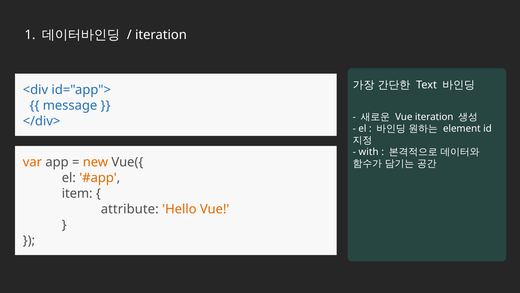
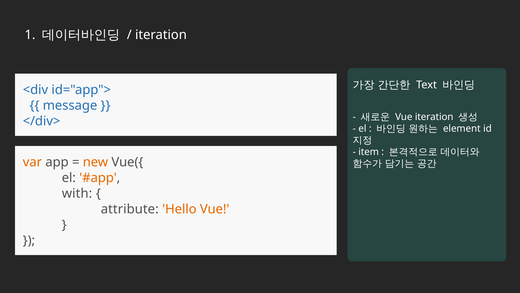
with: with -> item
item: item -> with
